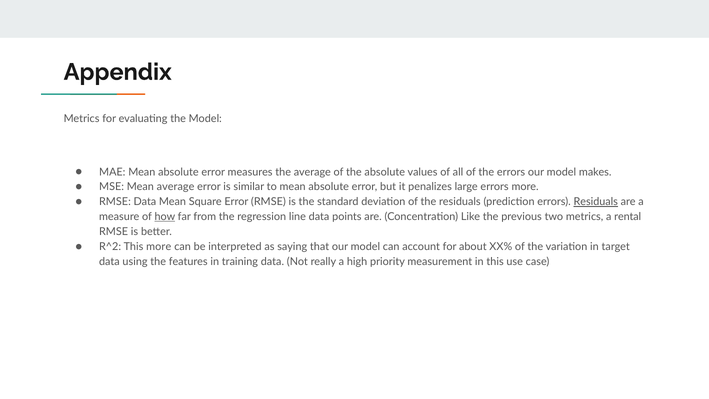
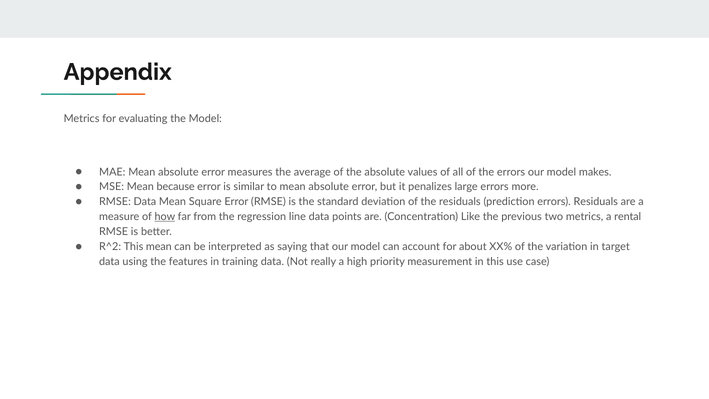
Mean average: average -> because
Residuals at (596, 202) underline: present -> none
This more: more -> mean
